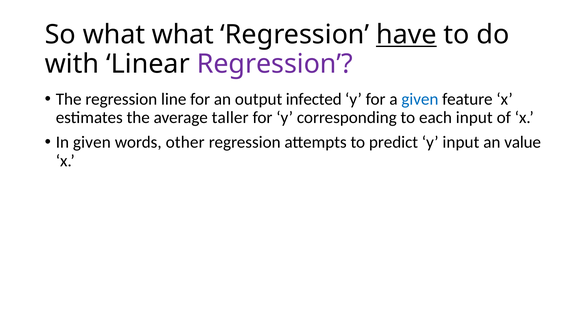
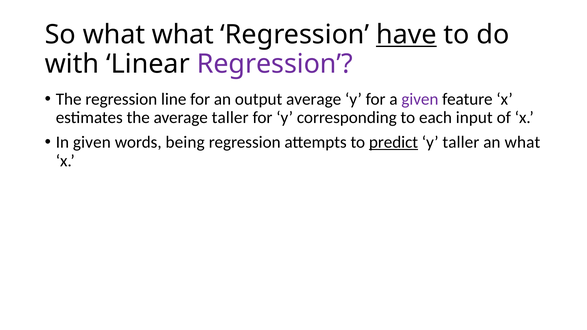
output infected: infected -> average
given at (420, 99) colour: blue -> purple
other: other -> being
predict underline: none -> present
y input: input -> taller
an value: value -> what
